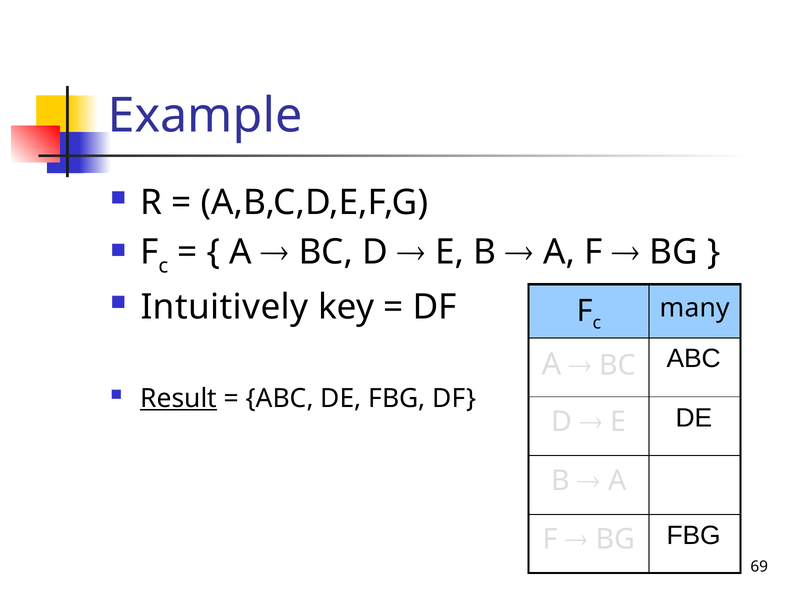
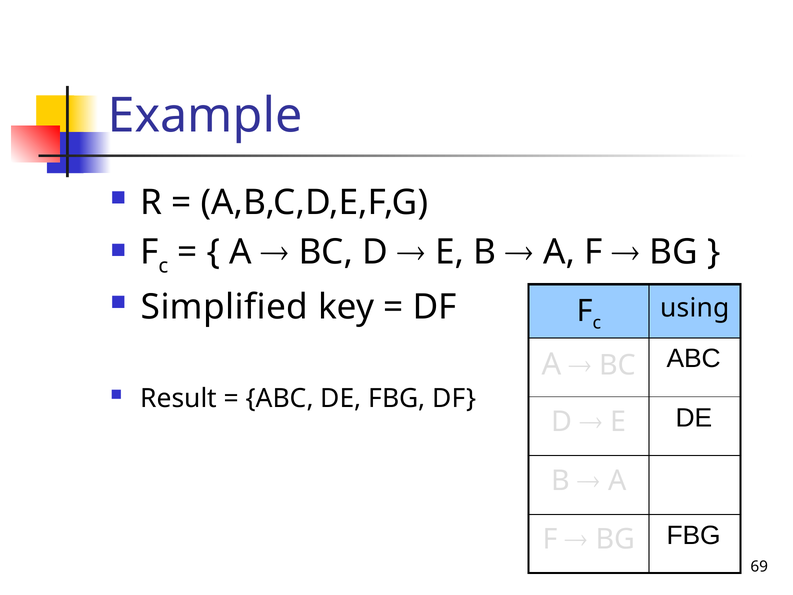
Intuitively: Intuitively -> Simplified
many: many -> using
Result underline: present -> none
